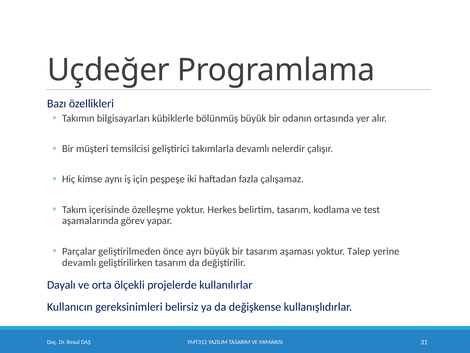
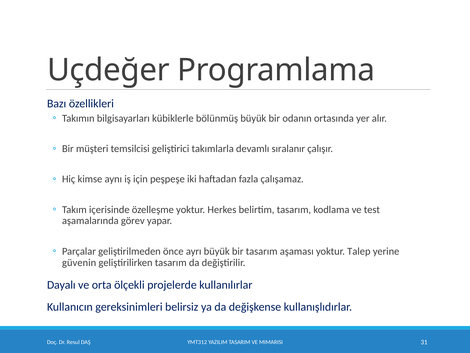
nelerdir: nelerdir -> sıralanır
devamlı at (79, 262): devamlı -> güvenin
